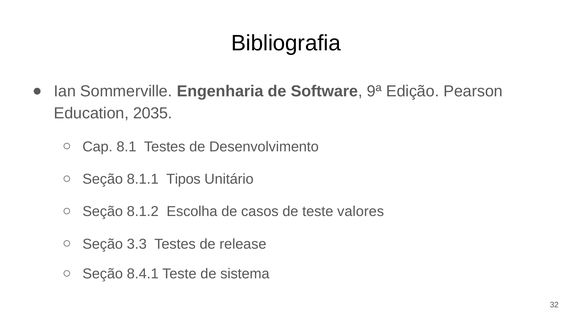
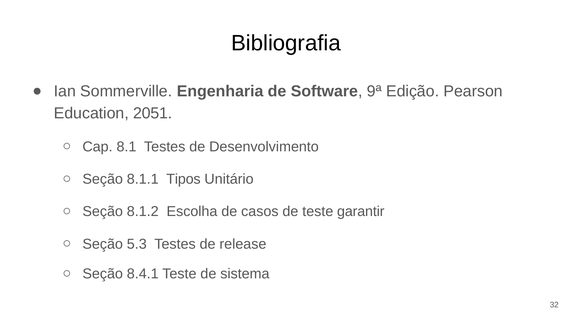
2035: 2035 -> 2051
valores: valores -> garantir
3.3: 3.3 -> 5.3
